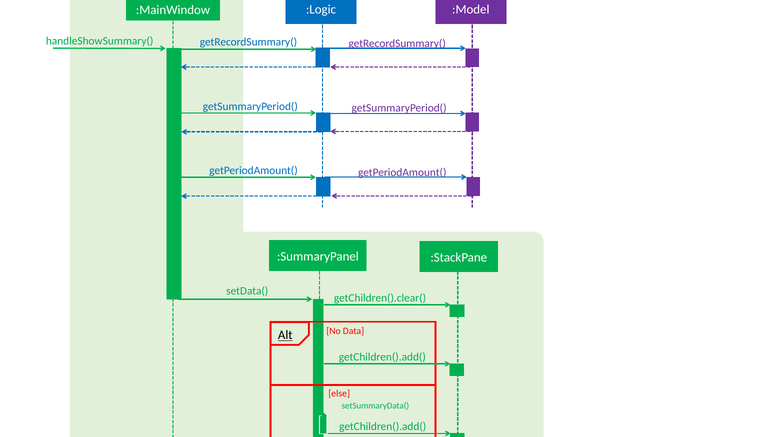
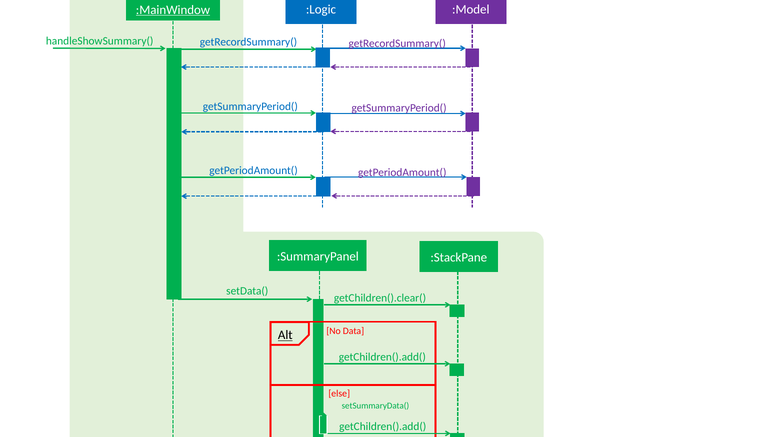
:MainWindow underline: none -> present
